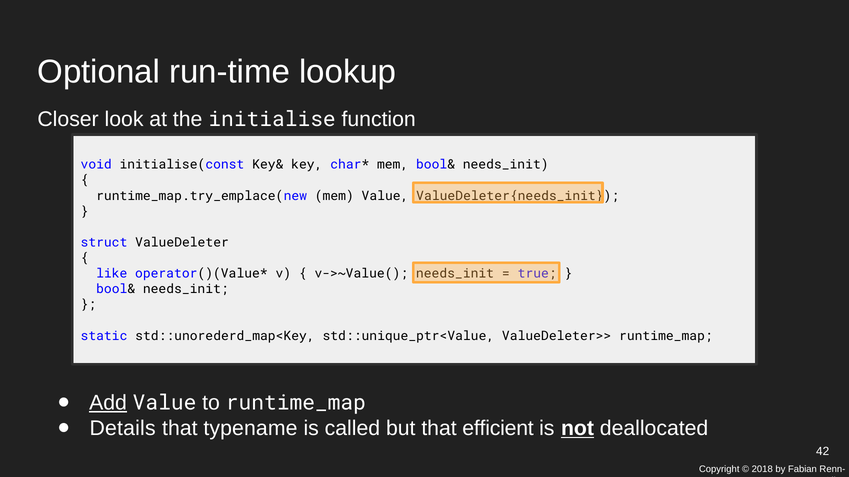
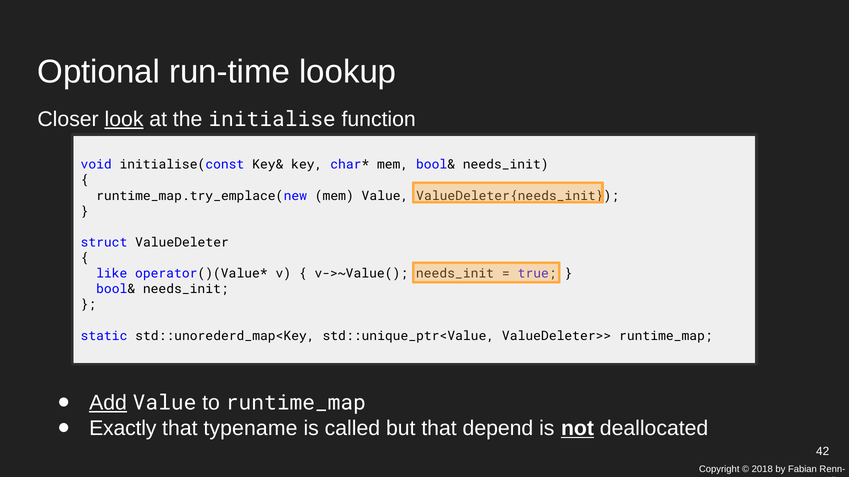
look underline: none -> present
Details: Details -> Exactly
efficient: efficient -> depend
